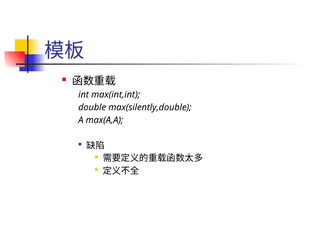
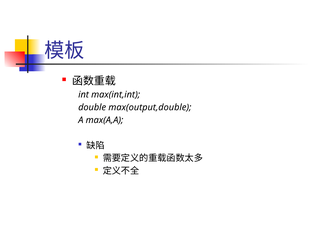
max(silently,double: max(silently,double -> max(output,double
